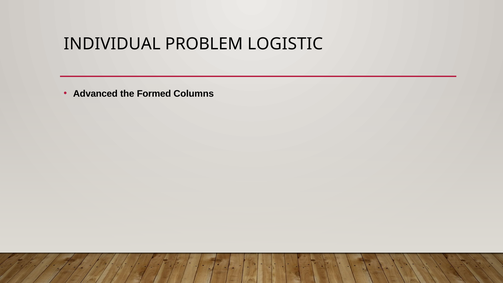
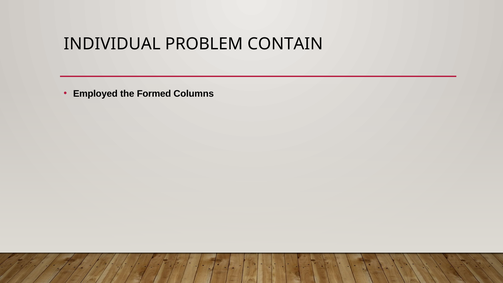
LOGISTIC: LOGISTIC -> CONTAIN
Advanced: Advanced -> Employed
